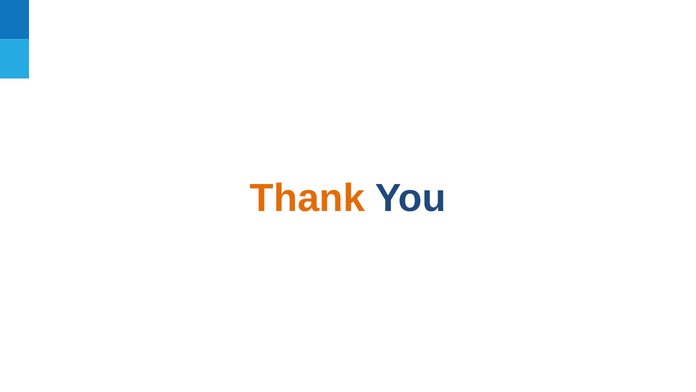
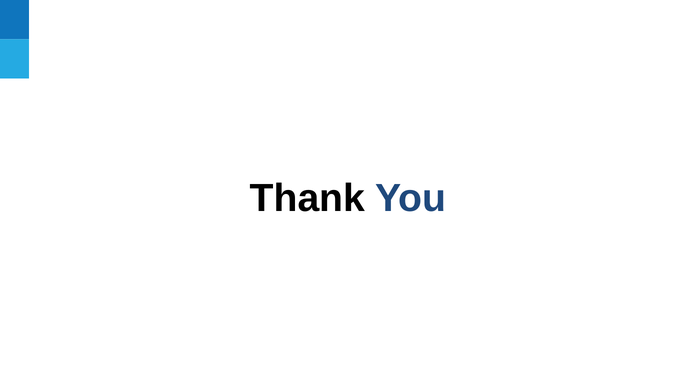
Thank colour: orange -> black
